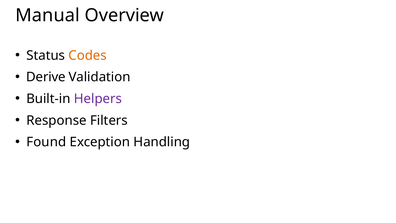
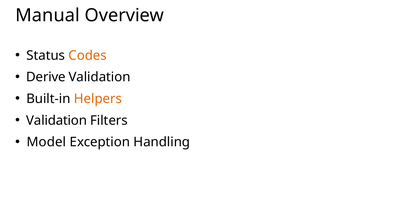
Helpers colour: purple -> orange
Response at (57, 120): Response -> Validation
Found: Found -> Model
